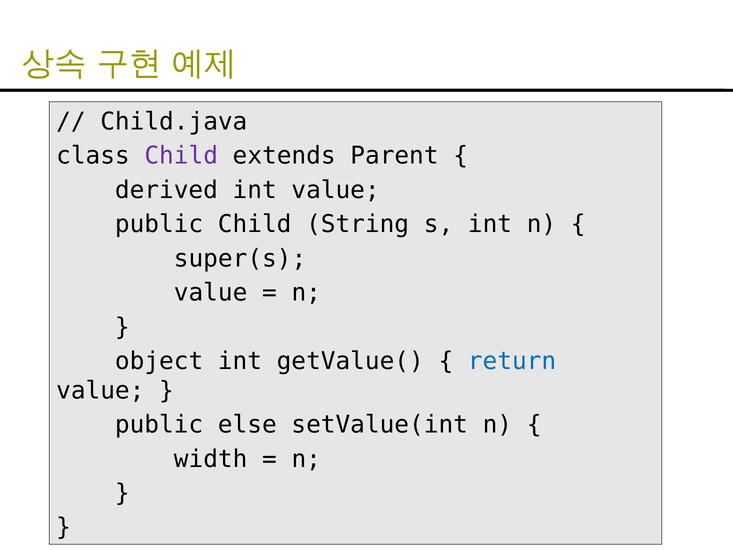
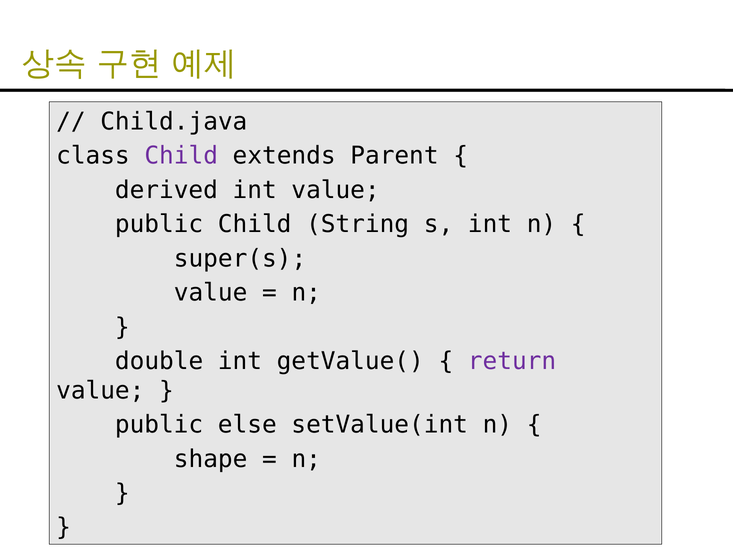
object: object -> double
return colour: blue -> purple
width: width -> shape
